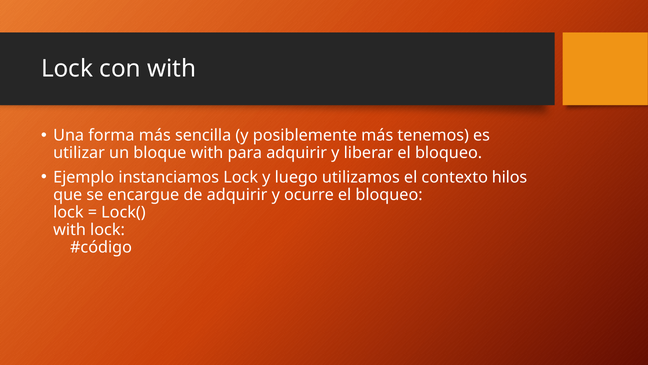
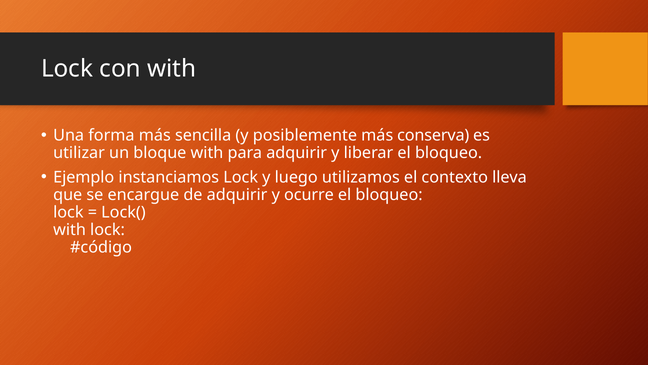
tenemos: tenemos -> conserva
hilos: hilos -> lleva
